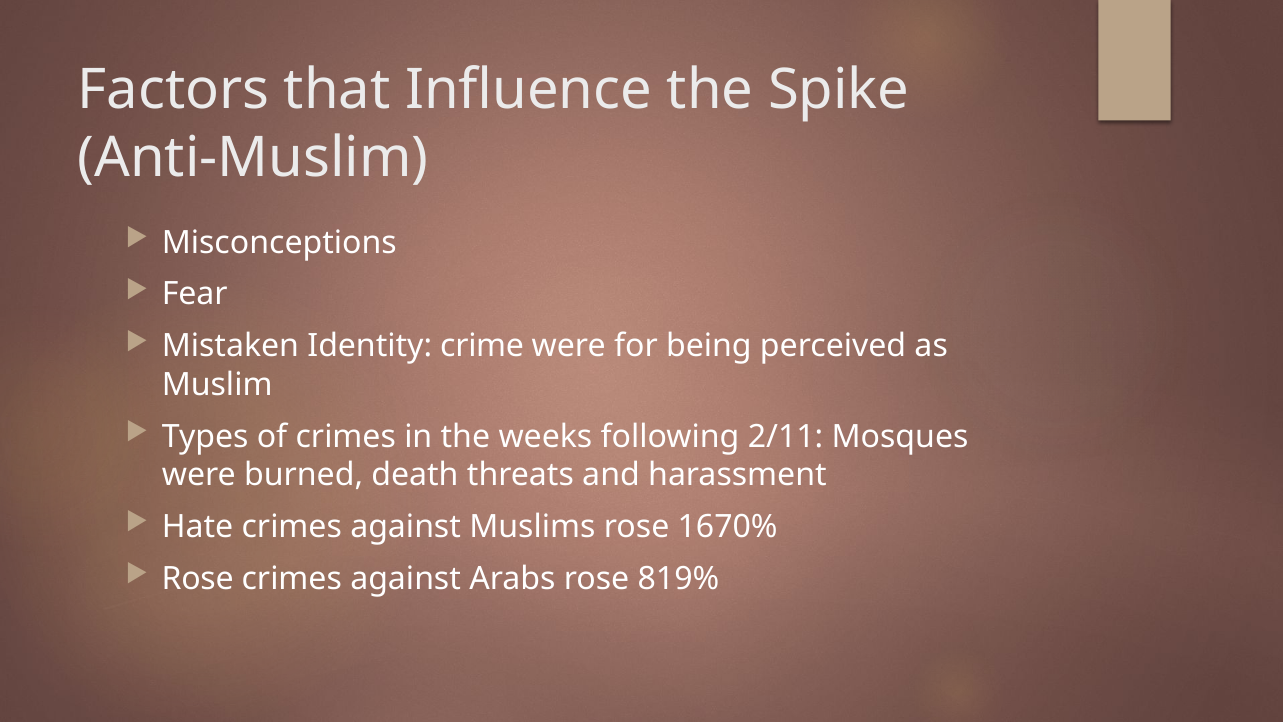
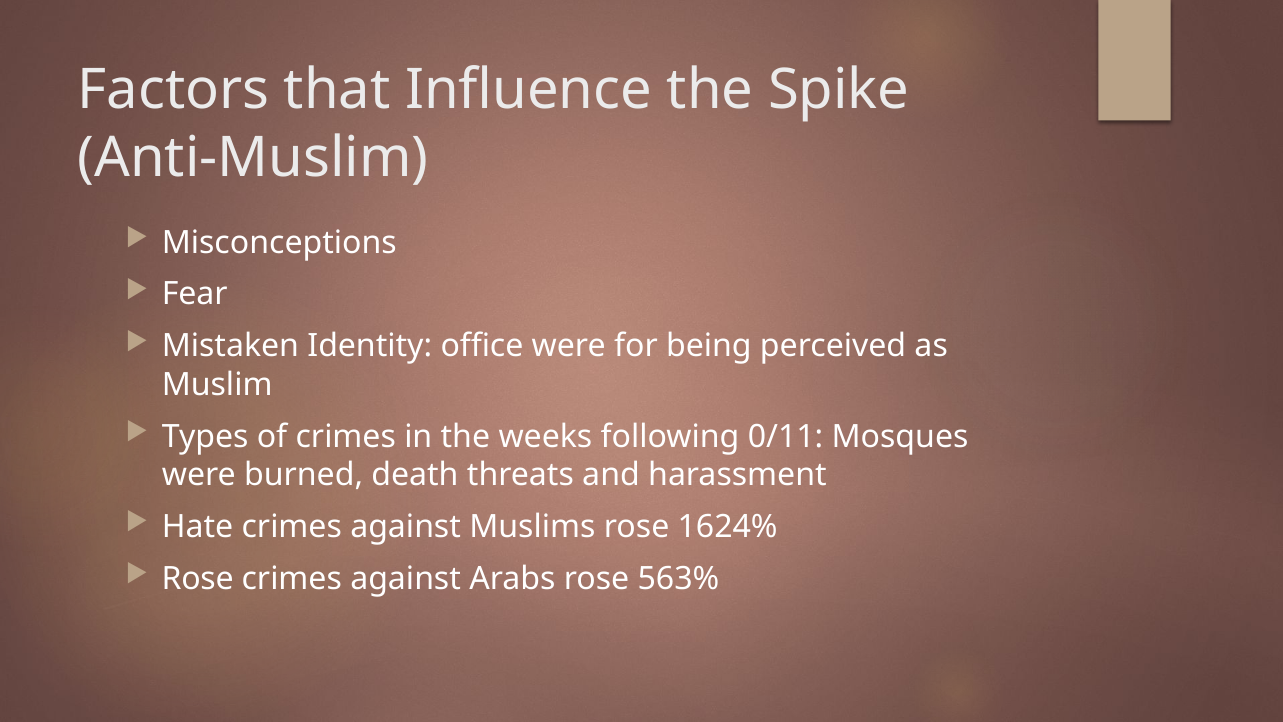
crime: crime -> office
2/11: 2/11 -> 0/11
1670%: 1670% -> 1624%
819%: 819% -> 563%
